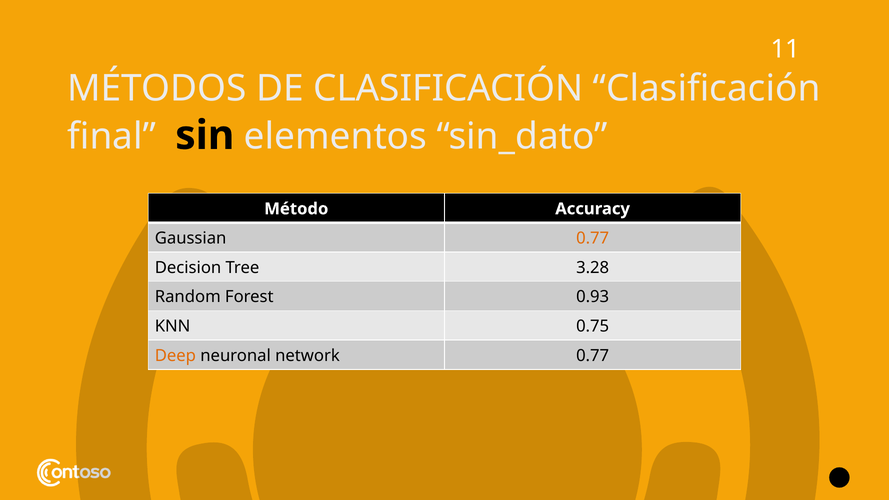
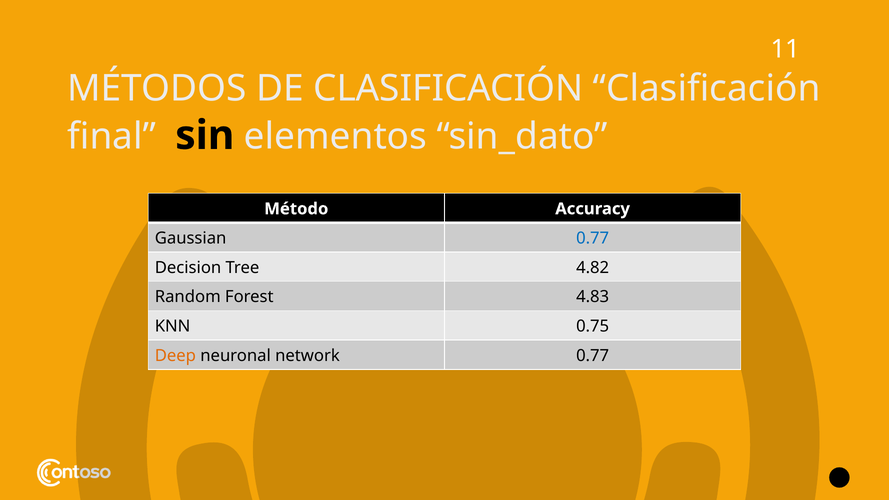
0.77 at (593, 238) colour: orange -> blue
3.28: 3.28 -> 4.82
0.93: 0.93 -> 4.83
